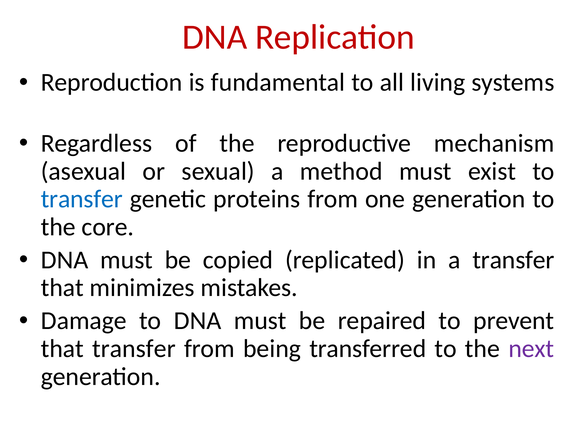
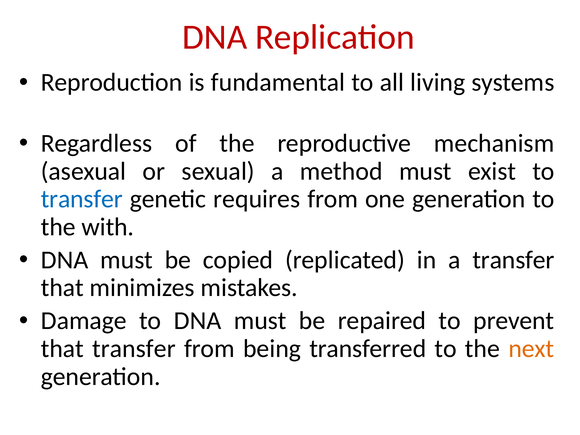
proteins: proteins -> requires
core: core -> with
next colour: purple -> orange
